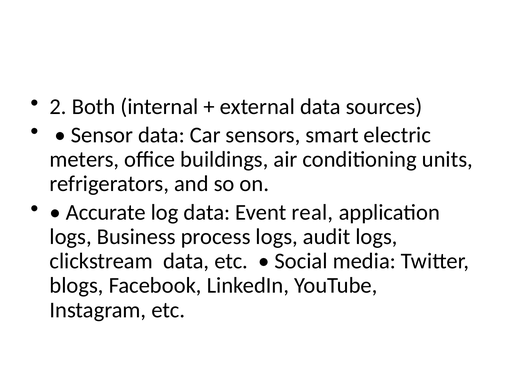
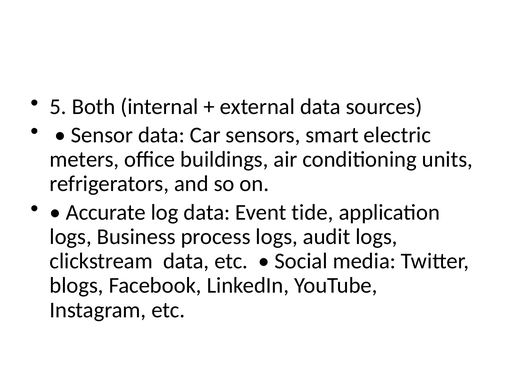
2: 2 -> 5
real: real -> tide
